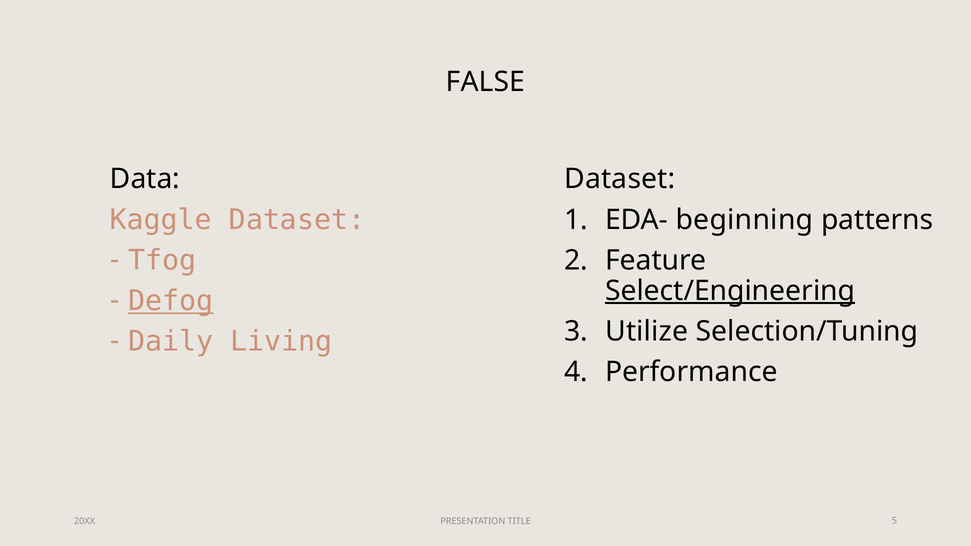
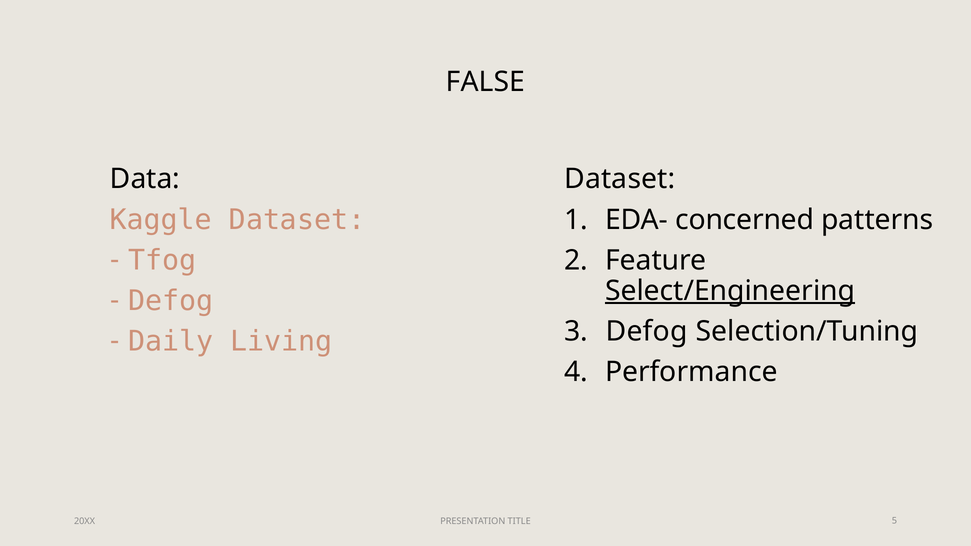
beginning: beginning -> concerned
Defog at (171, 301) underline: present -> none
Utilize at (647, 332): Utilize -> Defog
